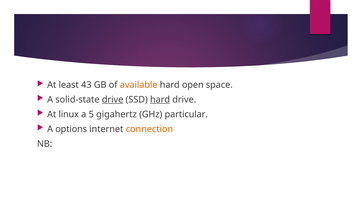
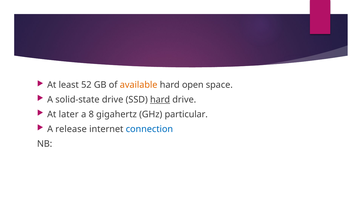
43: 43 -> 52
drive at (113, 99) underline: present -> none
linux: linux -> later
5: 5 -> 8
options: options -> release
connection colour: orange -> blue
